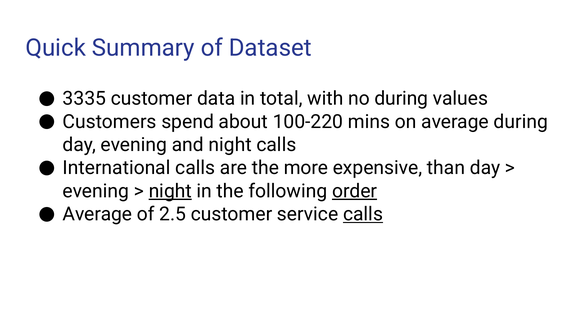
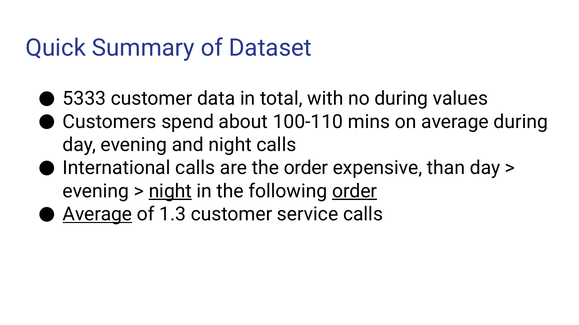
3335: 3335 -> 5333
100-220: 100-220 -> 100-110
the more: more -> order
Average at (97, 215) underline: none -> present
2.5: 2.5 -> 1.3
calls at (363, 215) underline: present -> none
